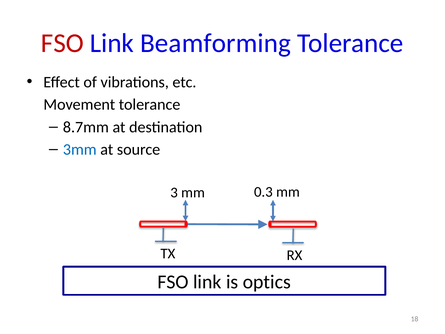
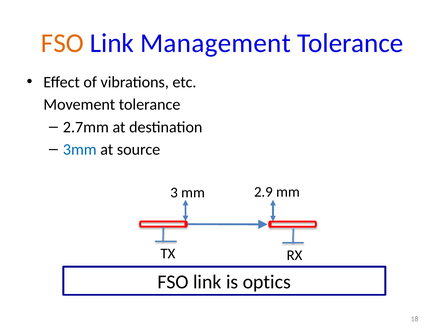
FSO at (62, 43) colour: red -> orange
Beamforming: Beamforming -> Management
8.7mm: 8.7mm -> 2.7mm
0.3: 0.3 -> 2.9
